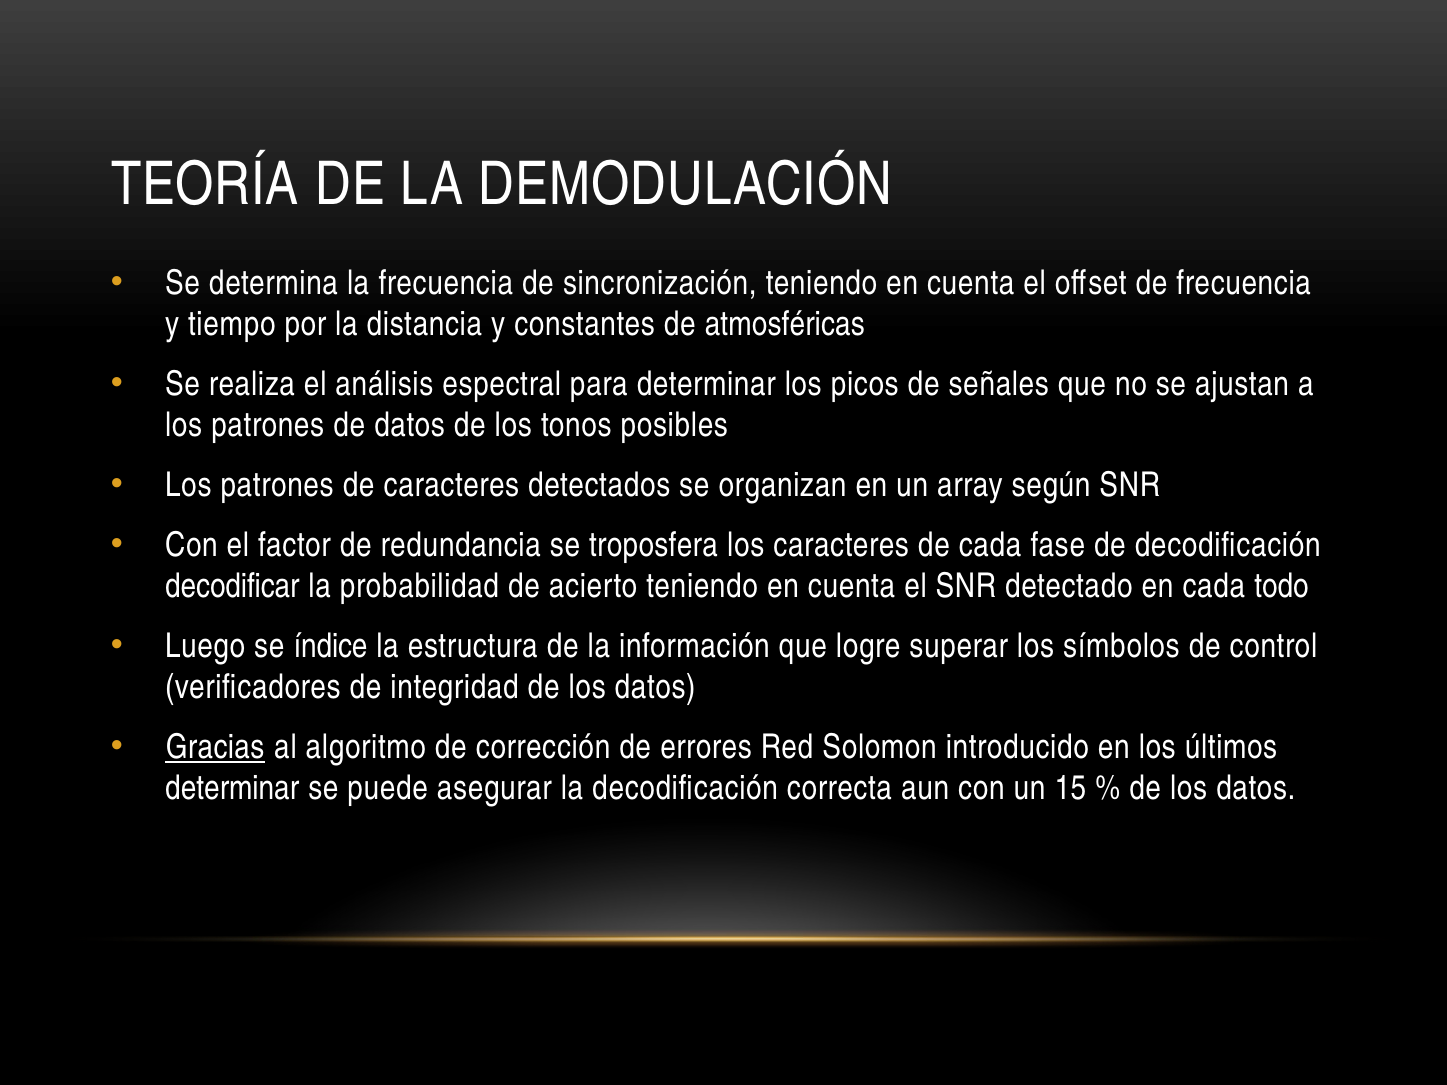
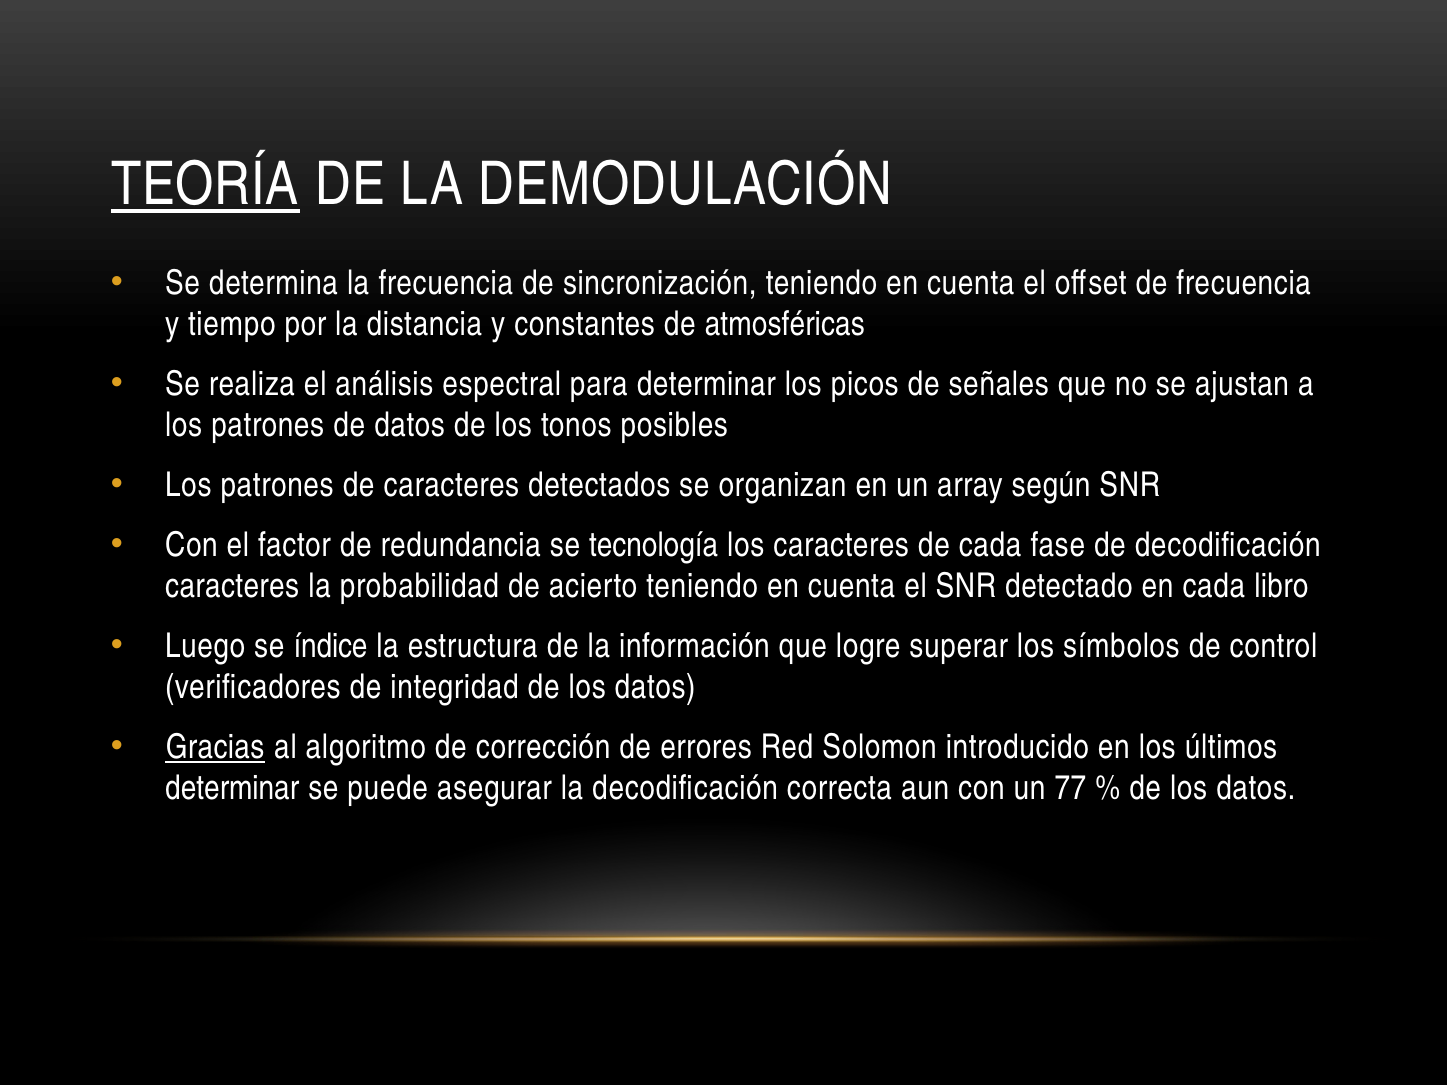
TEORÍA underline: none -> present
troposfera: troposfera -> tecnología
decodificar at (232, 586): decodificar -> caracteres
todo: todo -> libro
15: 15 -> 77
